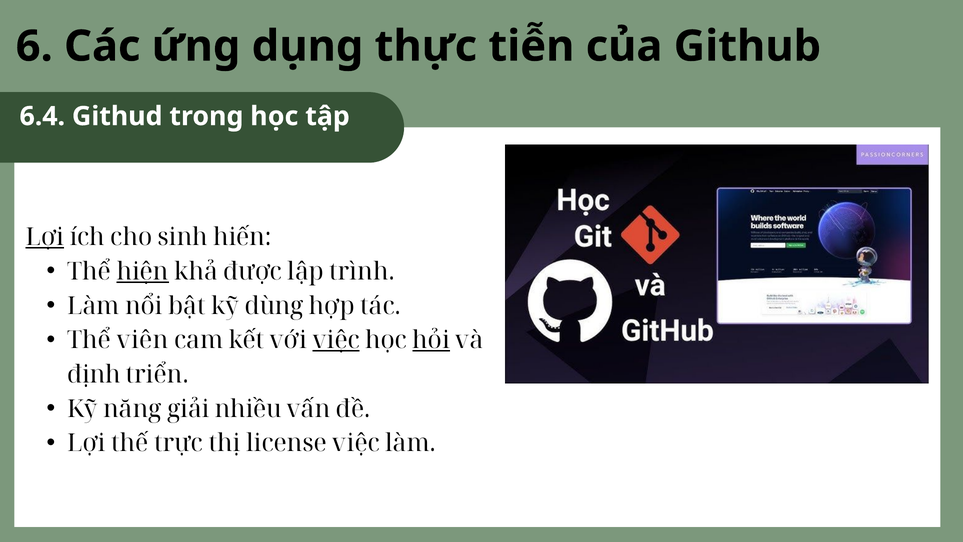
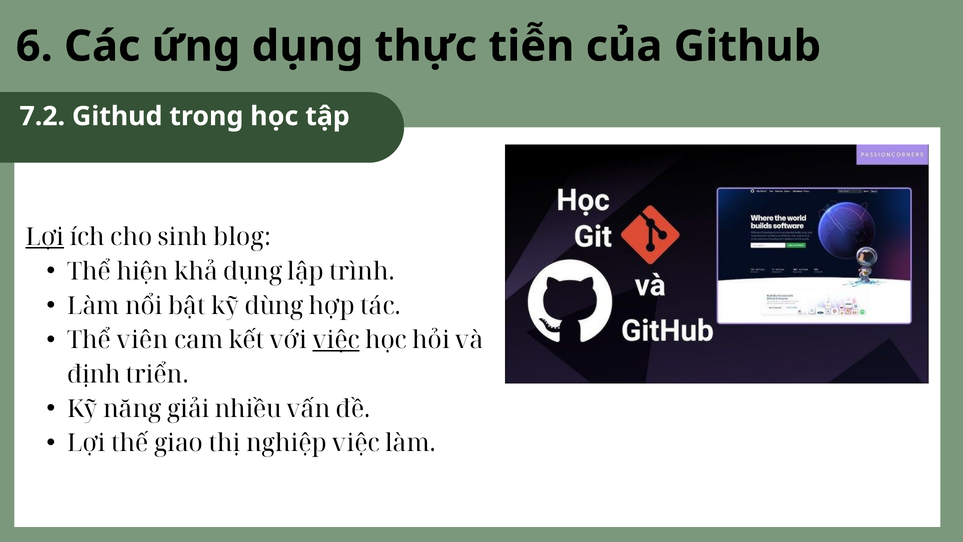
6.4: 6.4 -> 7.2
hiến: hiến -> blog
hiện underline: present -> none
được: được -> dụng
hỏi underline: present -> none
trực: trực -> giao
license: license -> nghiệp
